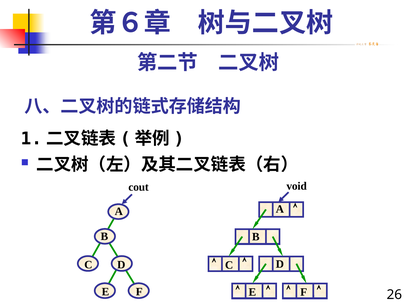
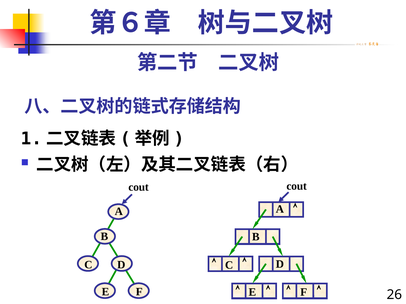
void at (297, 186): void -> cout
